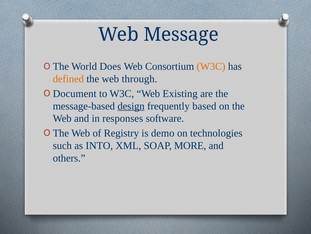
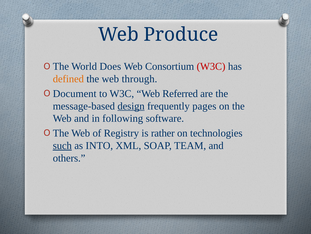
Message: Message -> Produce
W3C at (211, 66) colour: orange -> red
Existing: Existing -> Referred
based: based -> pages
responses: responses -> following
demo: demo -> rather
such underline: none -> present
MORE: MORE -> TEAM
